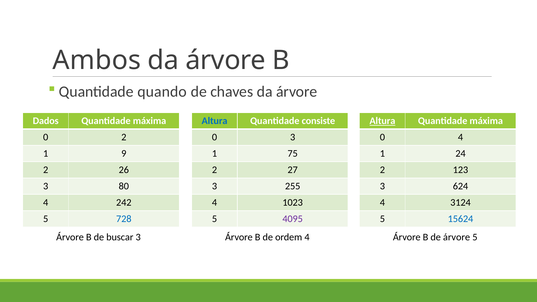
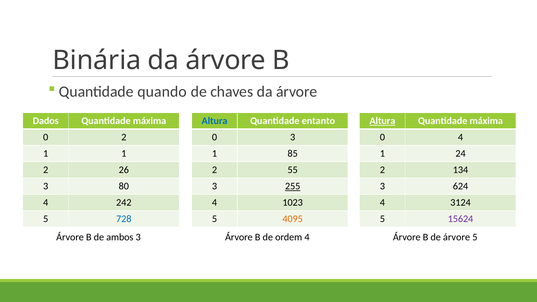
Ambos: Ambos -> Binária
consiste: consiste -> entanto
1 9: 9 -> 1
75: 75 -> 85
27: 27 -> 55
123: 123 -> 134
255 underline: none -> present
4095 colour: purple -> orange
15624 colour: blue -> purple
buscar: buscar -> ambos
